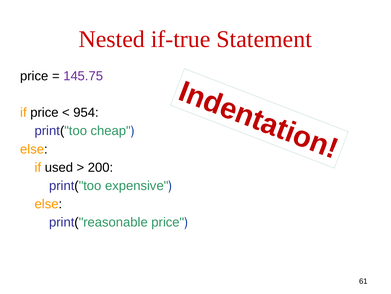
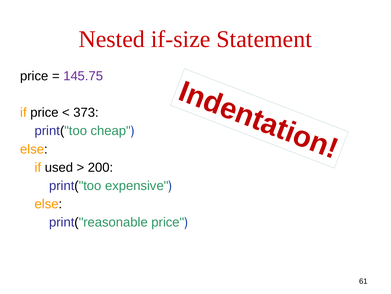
if-true: if-true -> if-size
954: 954 -> 373
